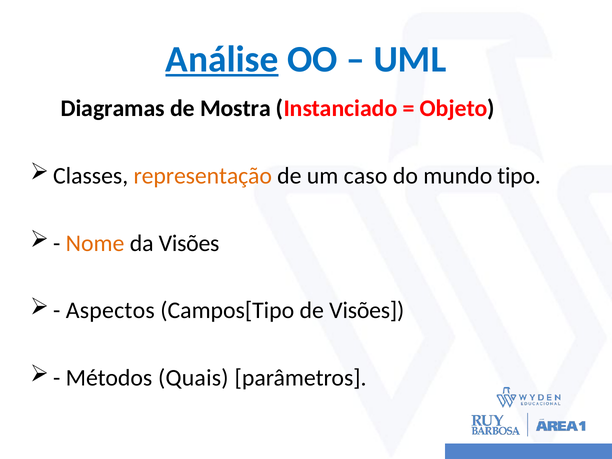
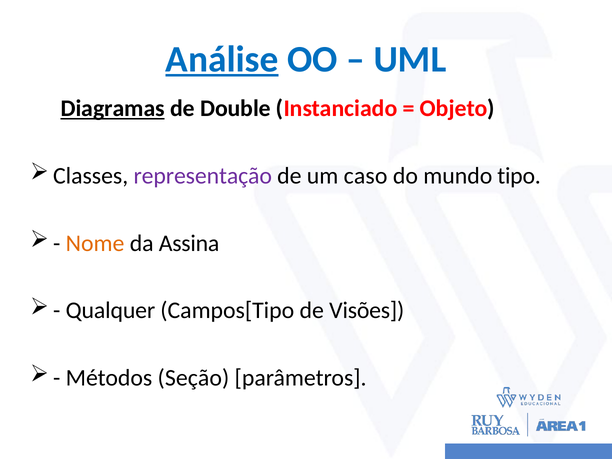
Diagramas underline: none -> present
Mostra: Mostra -> Double
representação colour: orange -> purple
da Visões: Visões -> Assina
Aspectos: Aspectos -> Qualquer
Quais: Quais -> Seção
